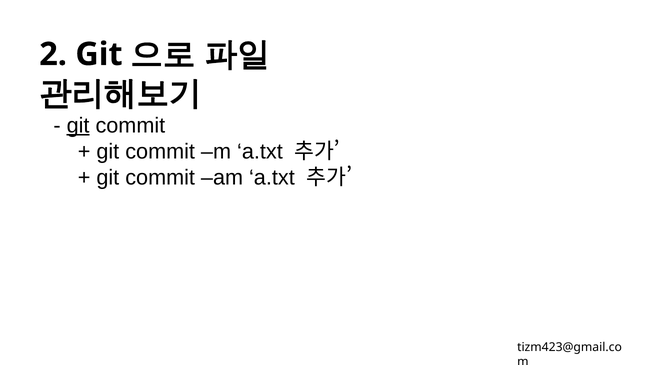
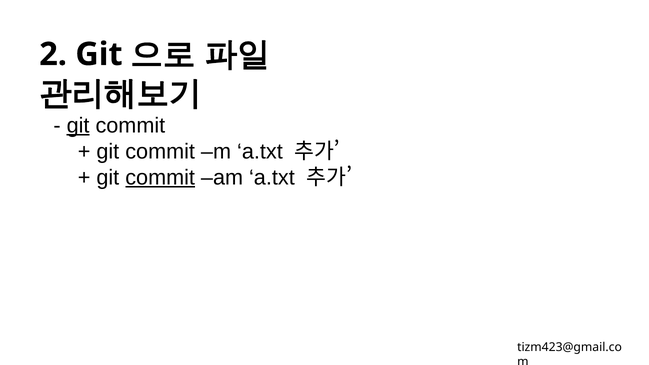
commit at (160, 177) underline: none -> present
